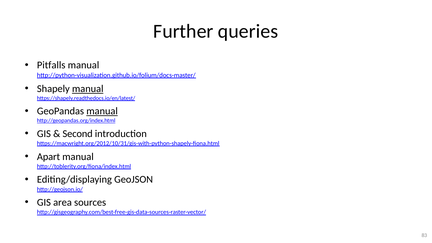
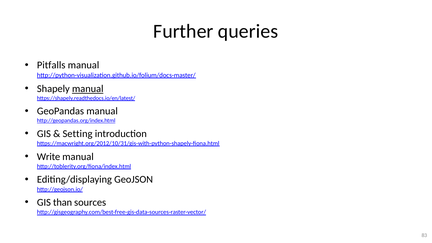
manual at (102, 111) underline: present -> none
Second: Second -> Setting
Apart: Apart -> Write
area: area -> than
